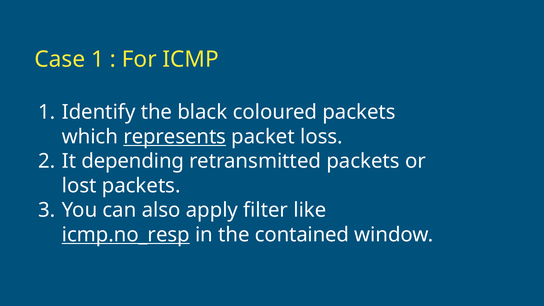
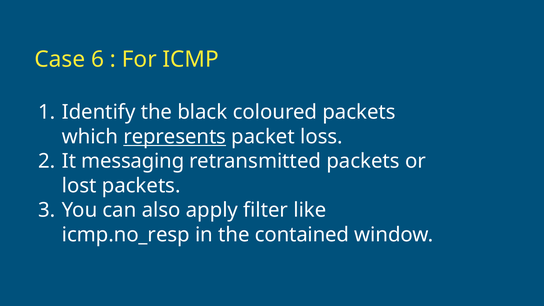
Case 1: 1 -> 6
depending: depending -> messaging
icmp.no_resp underline: present -> none
